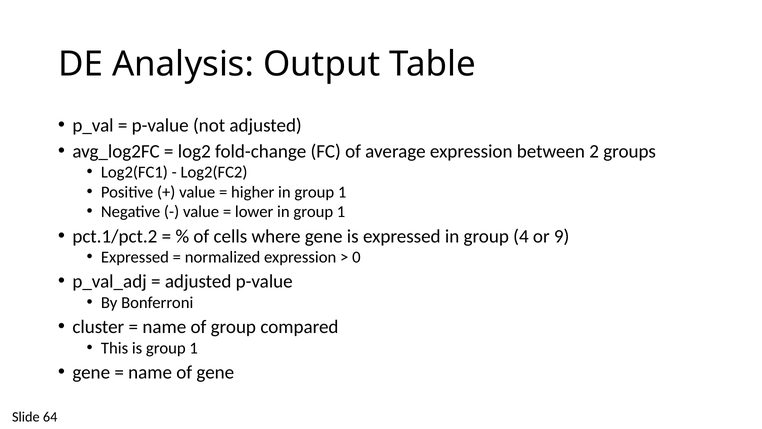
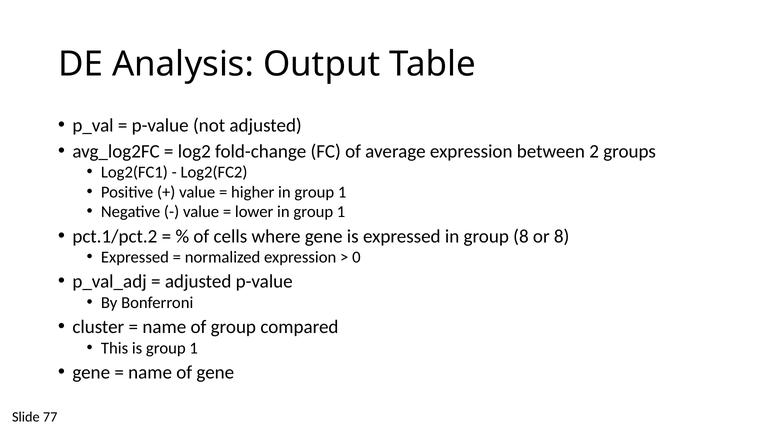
group 4: 4 -> 8
or 9: 9 -> 8
64: 64 -> 77
